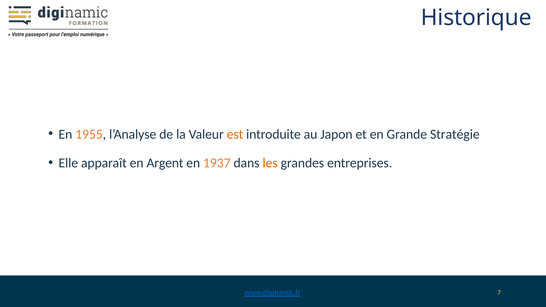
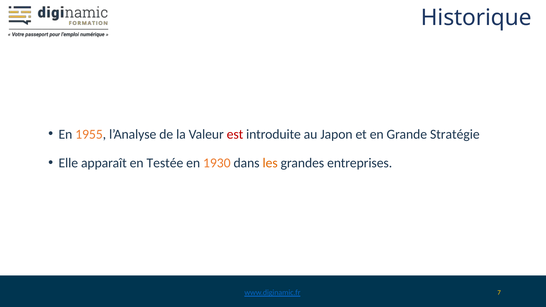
est colour: orange -> red
Argent: Argent -> Testée
1937: 1937 -> 1930
